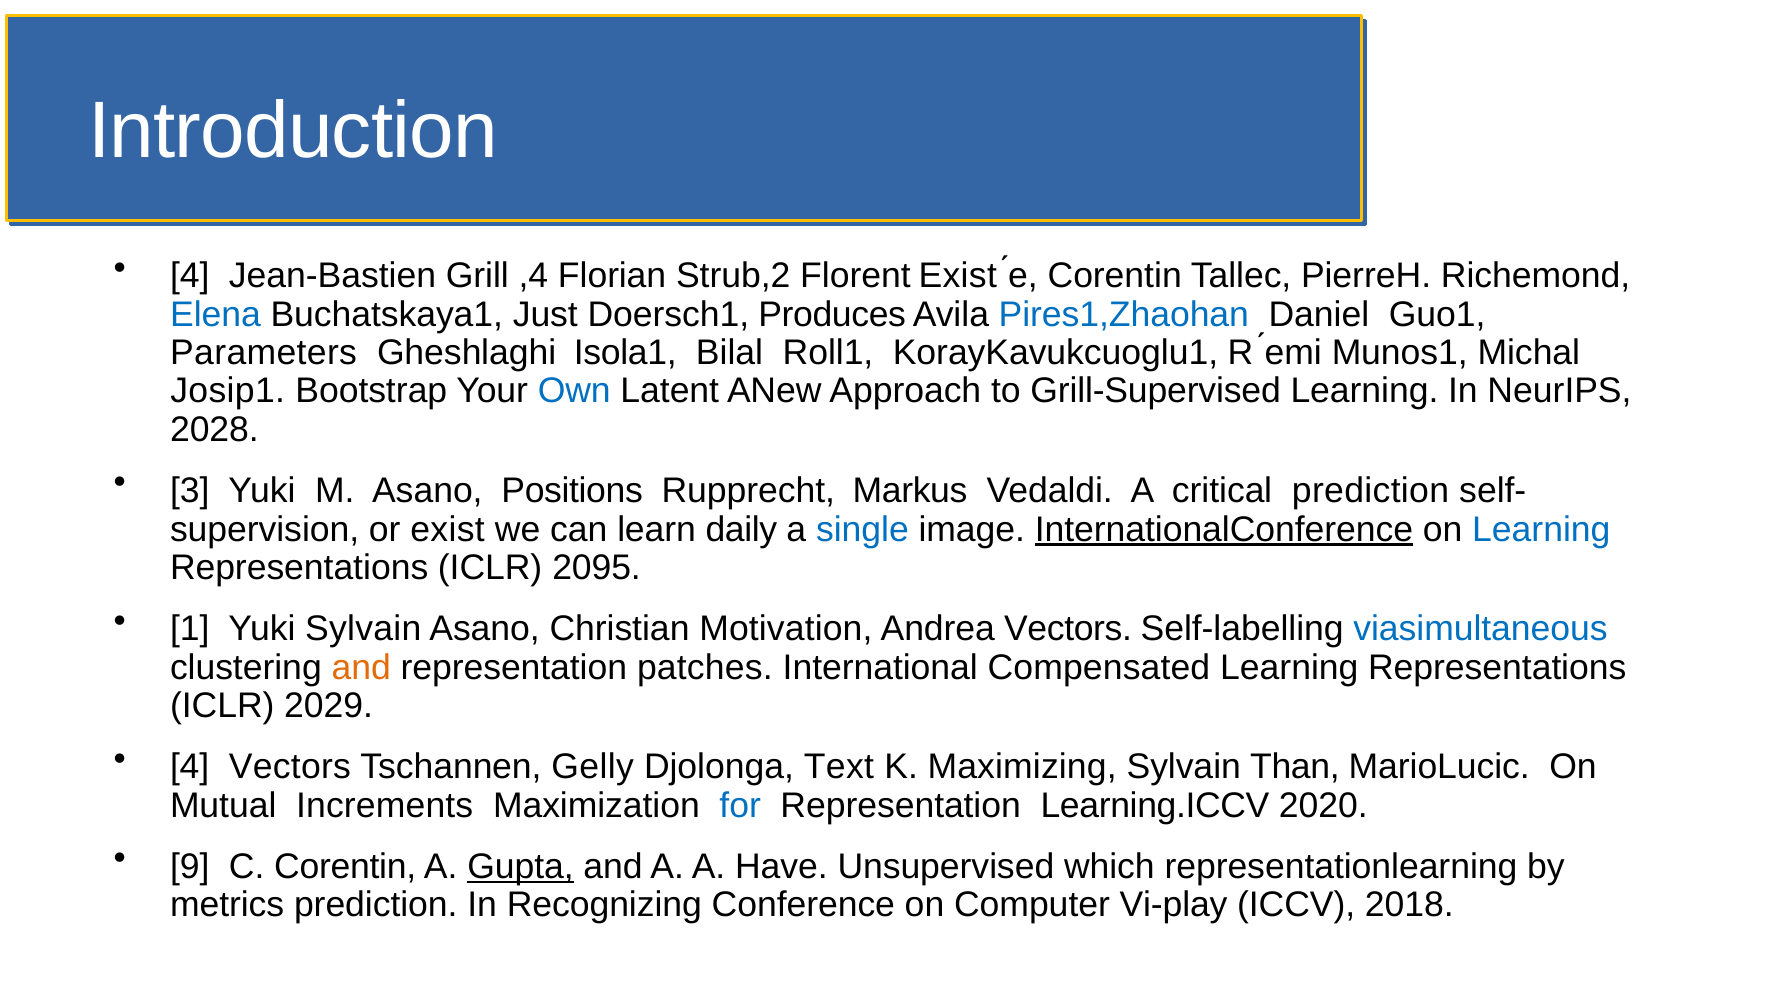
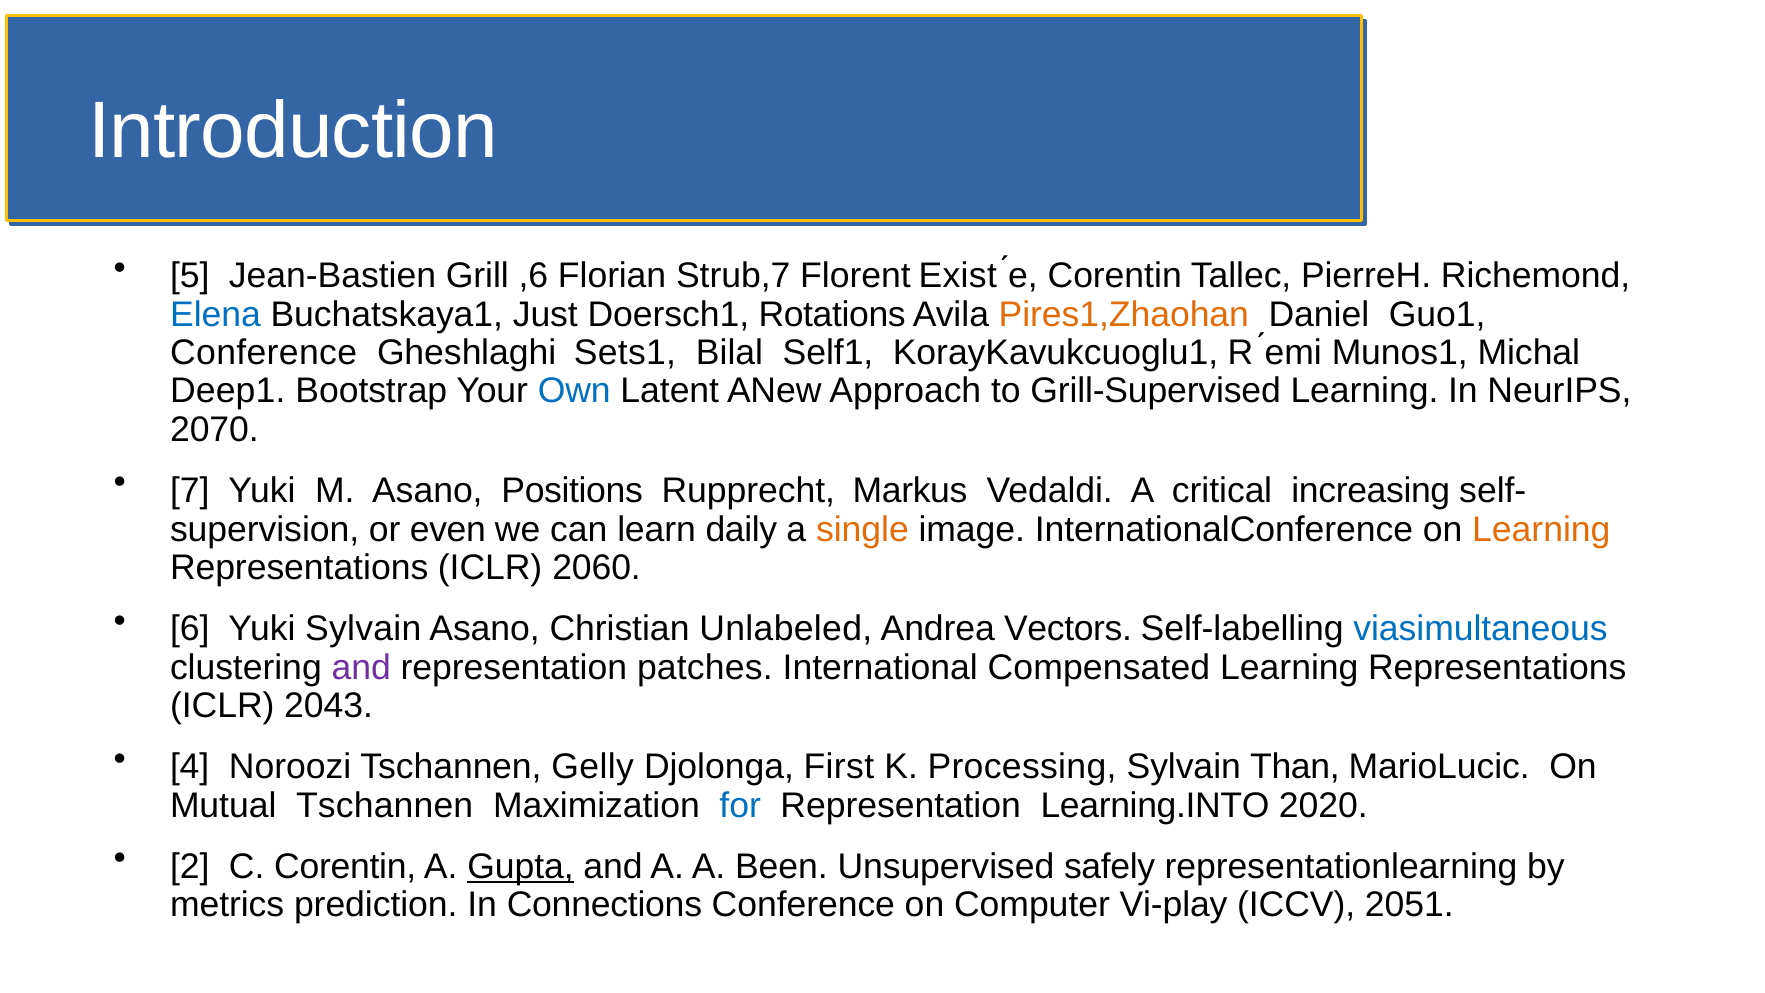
4 at (190, 276): 4 -> 5
,4: ,4 -> ,6
Strub,2: Strub,2 -> Strub,7
Produces: Produces -> Rotations
Pires1,Zhaohan colour: blue -> orange
Parameters at (264, 353): Parameters -> Conference
Isola1: Isola1 -> Sets1
Roll1: Roll1 -> Self1
Josip1: Josip1 -> Deep1
2028: 2028 -> 2070
3: 3 -> 7
critical prediction: prediction -> increasing
or exist: exist -> even
single colour: blue -> orange
InternationalConference underline: present -> none
Learning at (1541, 529) colour: blue -> orange
2095: 2095 -> 2060
1: 1 -> 6
Motivation: Motivation -> Unlabeled
and at (361, 667) colour: orange -> purple
2029: 2029 -> 2043
4 Vectors: Vectors -> Noroozi
Text: Text -> First
Maximizing: Maximizing -> Processing
Mutual Increments: Increments -> Tschannen
Learning.ICCV: Learning.ICCV -> Learning.INTO
9: 9 -> 2
Have: Have -> Been
which: which -> safely
Recognizing: Recognizing -> Connections
2018: 2018 -> 2051
